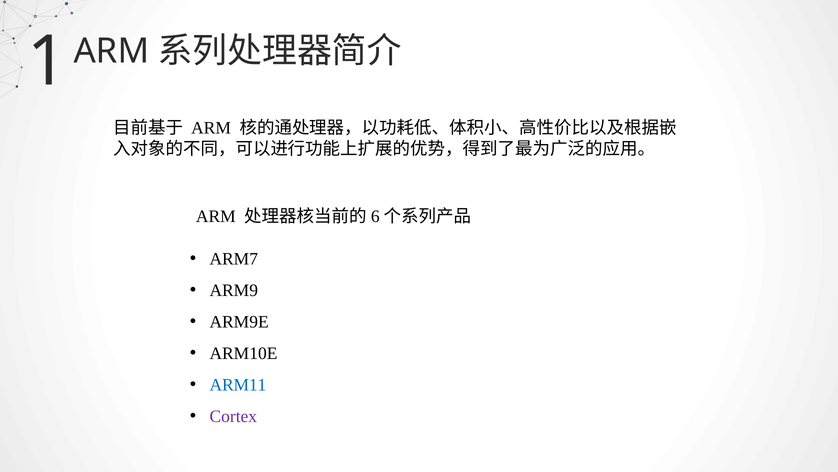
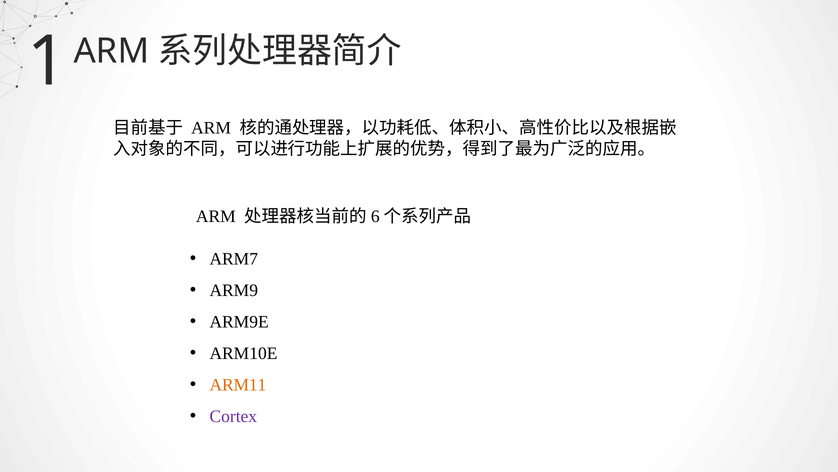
ARM11 colour: blue -> orange
